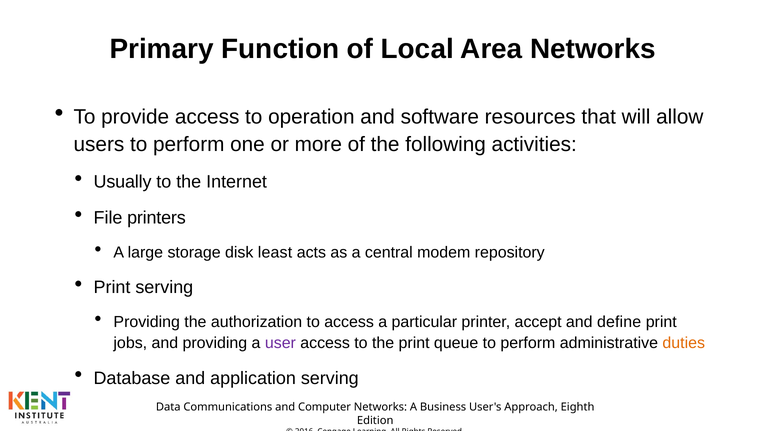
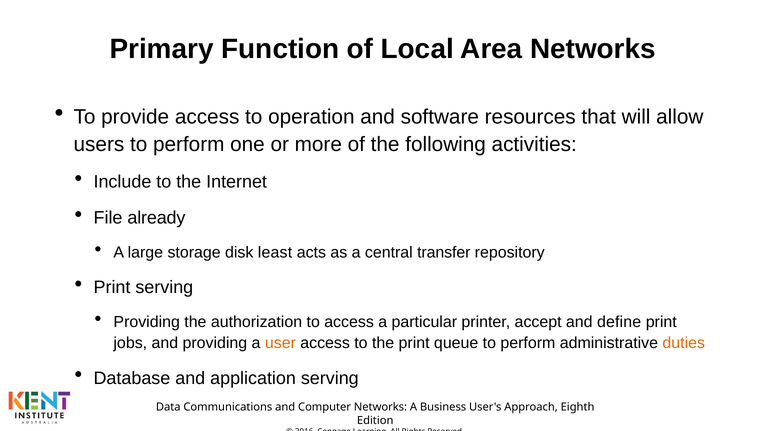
Usually: Usually -> Include
printers: printers -> already
modem: modem -> transfer
user colour: purple -> orange
